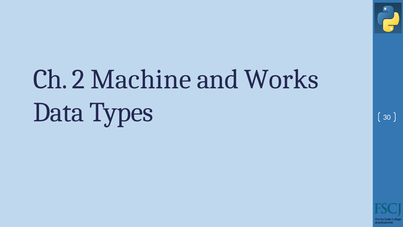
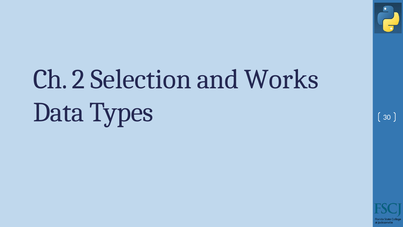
Machine: Machine -> Selection
